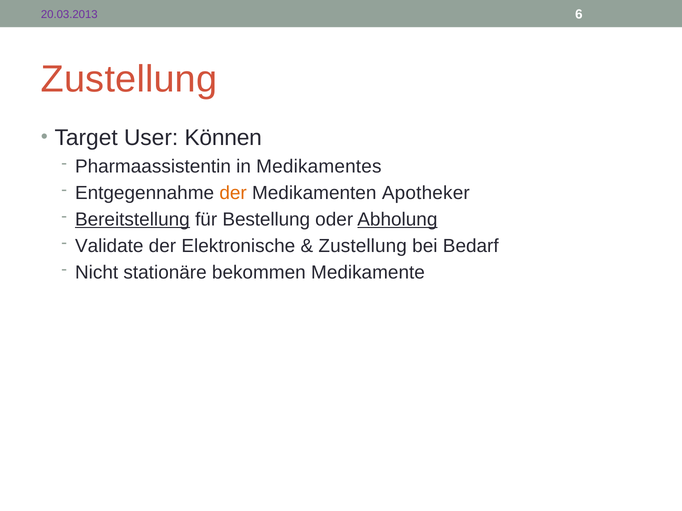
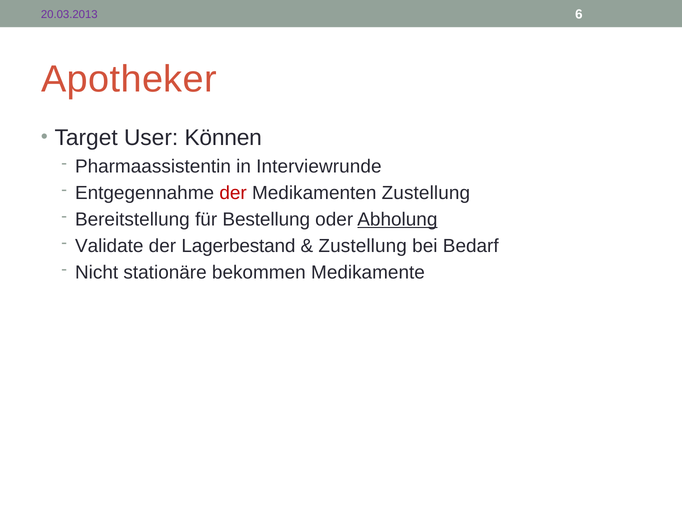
Zustellung at (129, 79): Zustellung -> Apotheker
Medikamentes: Medikamentes -> Interviewrunde
der at (233, 193) colour: orange -> red
Medikamenten Apotheker: Apotheker -> Zustellung
Bereitstellung underline: present -> none
Elektronische: Elektronische -> Lagerbestand
